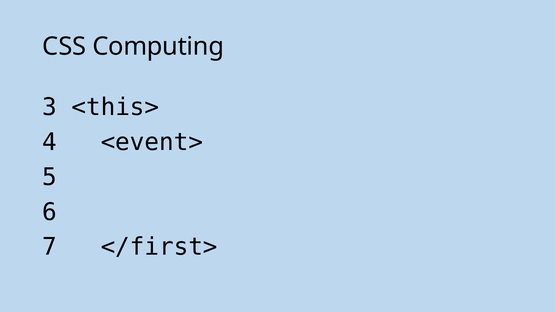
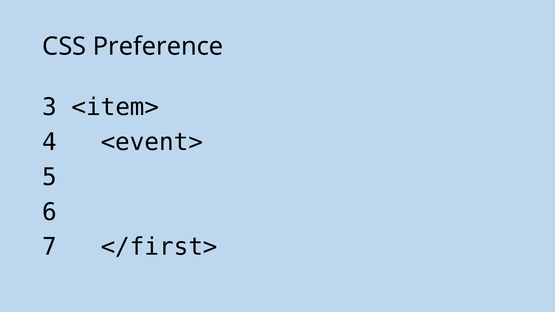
Computing: Computing -> Preference
<this>: <this> -> <item>
